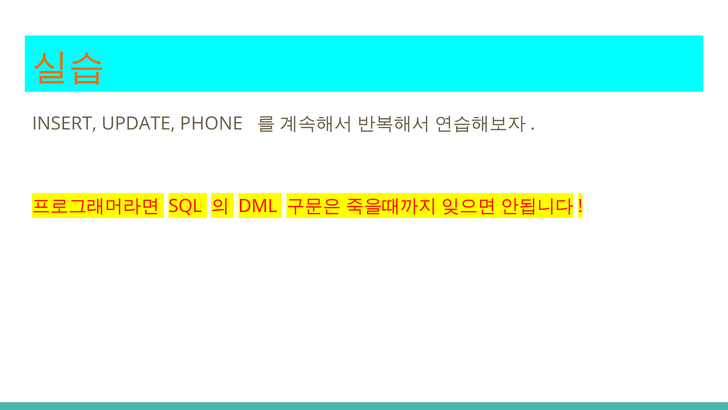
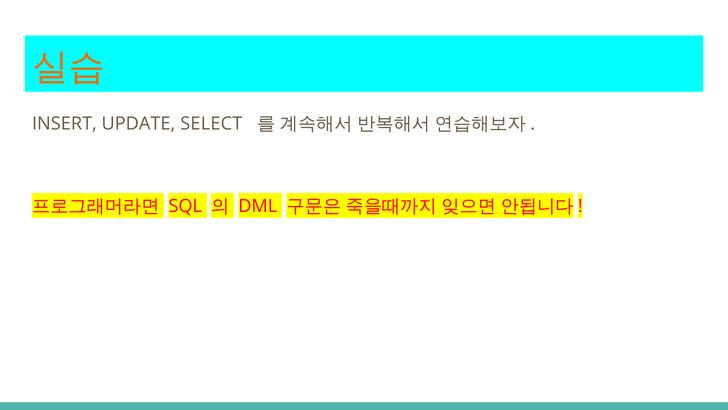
PHONE: PHONE -> SELECT
